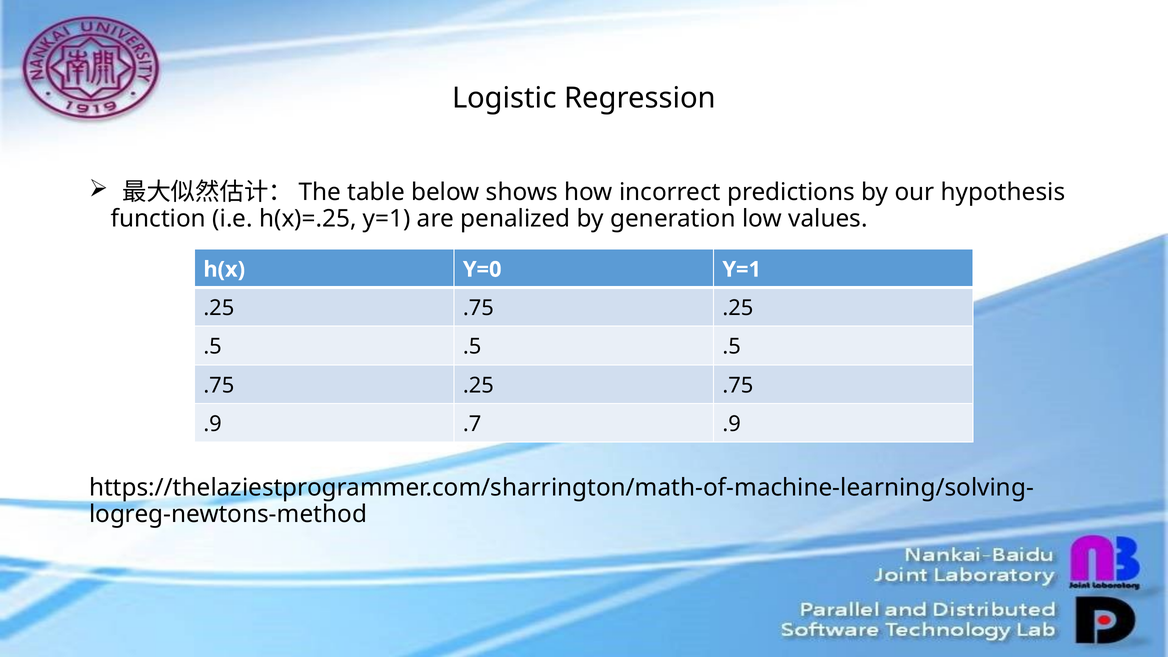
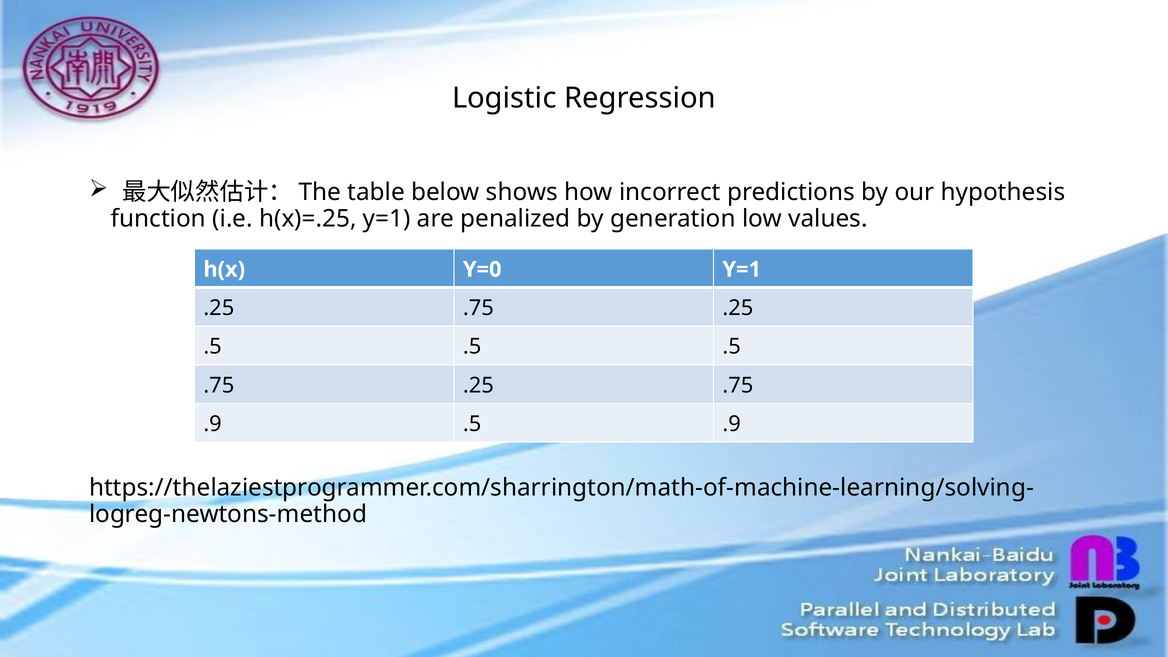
.9 .7: .7 -> .5
